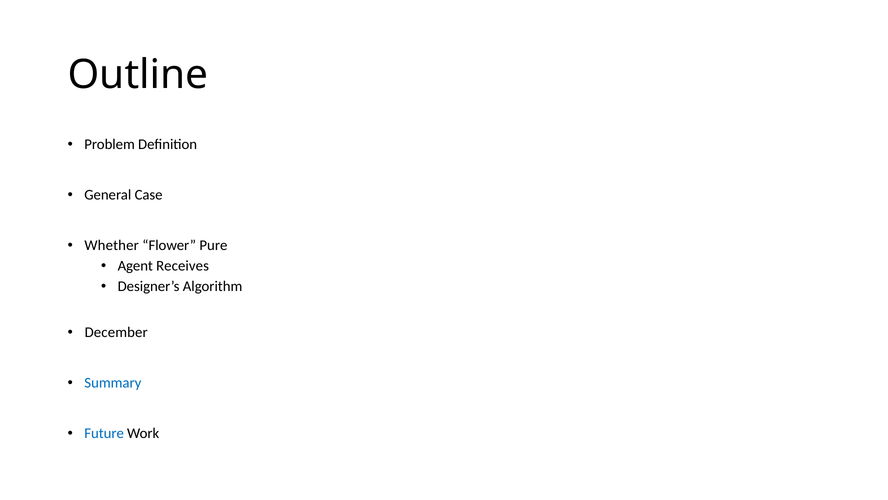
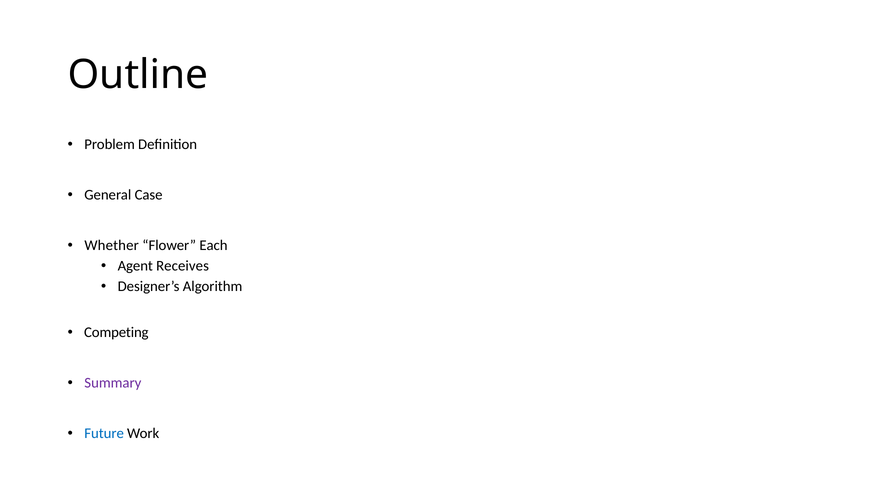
Pure: Pure -> Each
December: December -> Competing
Summary colour: blue -> purple
